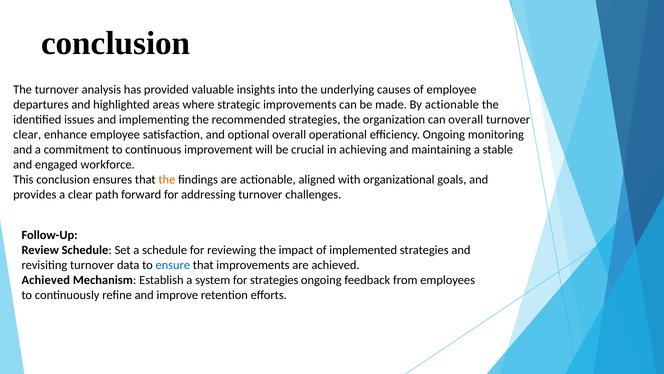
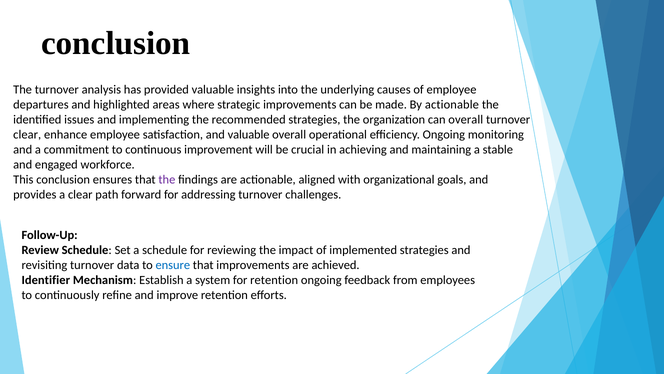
and optional: optional -> valuable
the at (167, 179) colour: orange -> purple
Achieved at (46, 280): Achieved -> Identifier
for strategies: strategies -> retention
